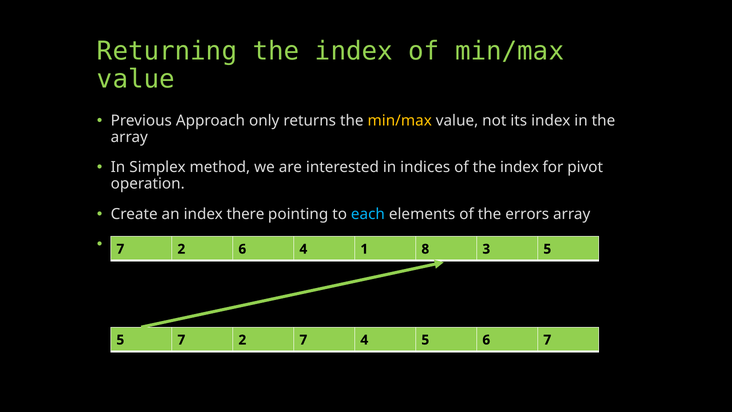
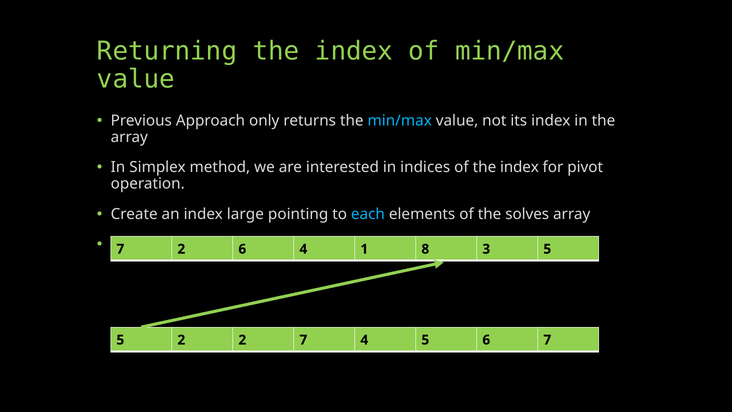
min/max at (400, 121) colour: yellow -> light blue
there: there -> large
errors: errors -> solves
5 7: 7 -> 2
